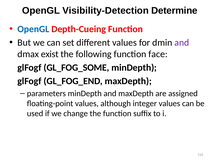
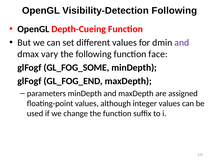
Visibility-Detection Determine: Determine -> Following
OpenGL at (33, 29) colour: blue -> black
exist: exist -> vary
